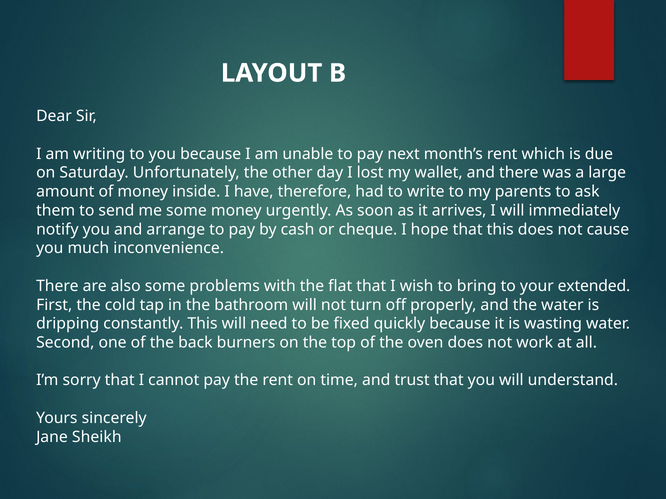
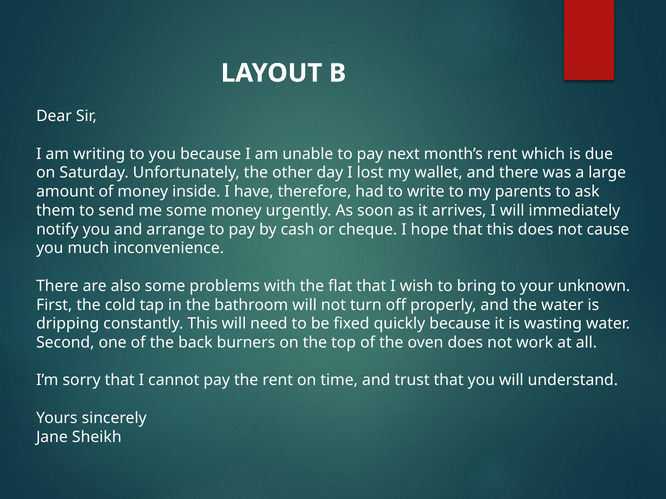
extended: extended -> unknown
